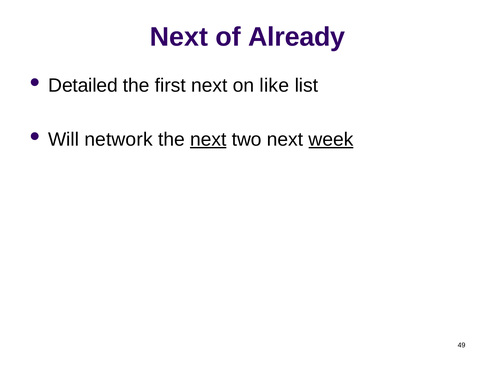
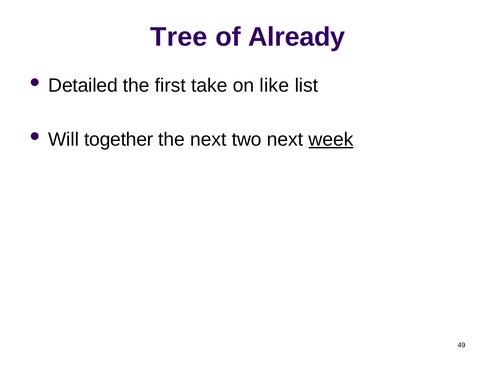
Next at (179, 37): Next -> Tree
first next: next -> take
network: network -> together
next at (208, 139) underline: present -> none
